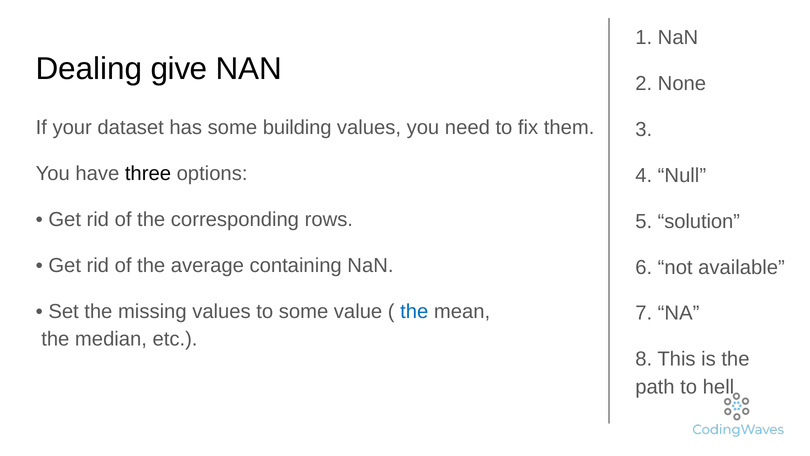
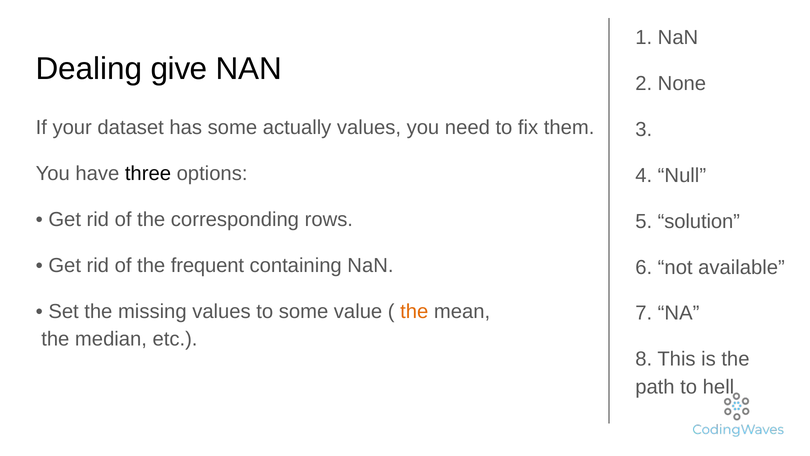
building: building -> actually
average: average -> frequent
the at (414, 311) colour: blue -> orange
